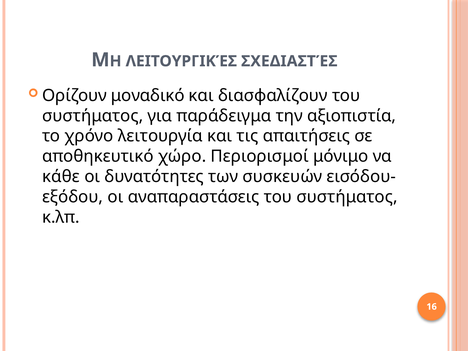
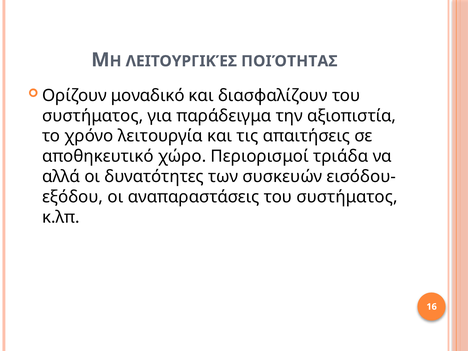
ΣΧΕΔΙΑΣΤΈΣ: ΣΧΕΔΙΑΣΤΈΣ -> ΠΟΙΌΤΗΤΑΣ
μόνιμο: μόνιμο -> τριάδα
κάθε: κάθε -> αλλά
